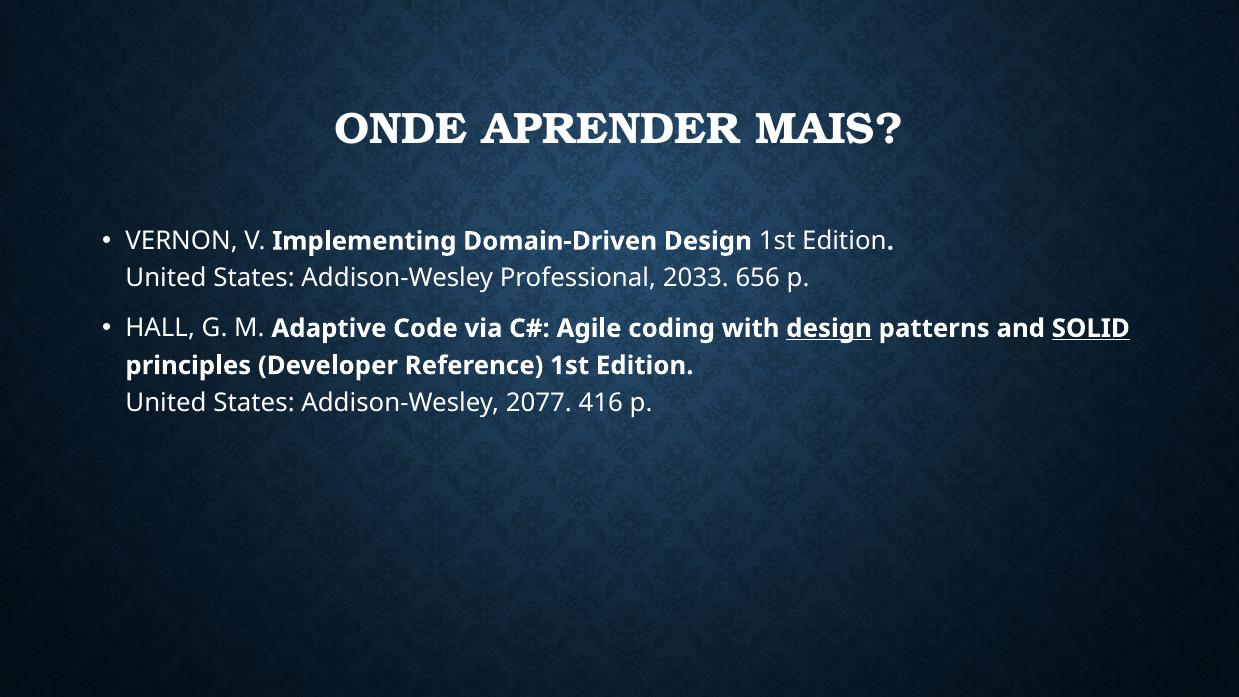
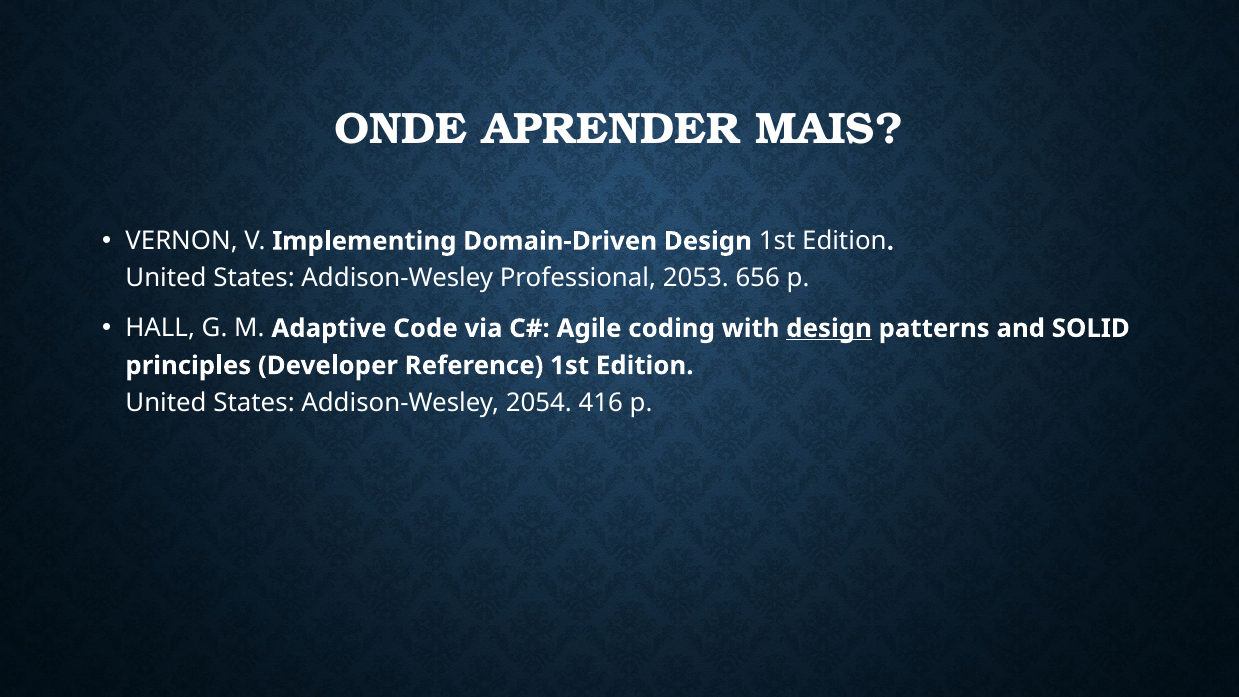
2033: 2033 -> 2053
SOLID underline: present -> none
2077: 2077 -> 2054
